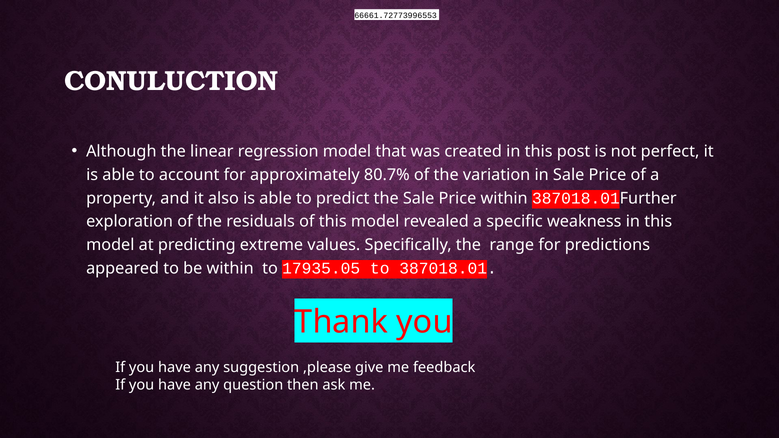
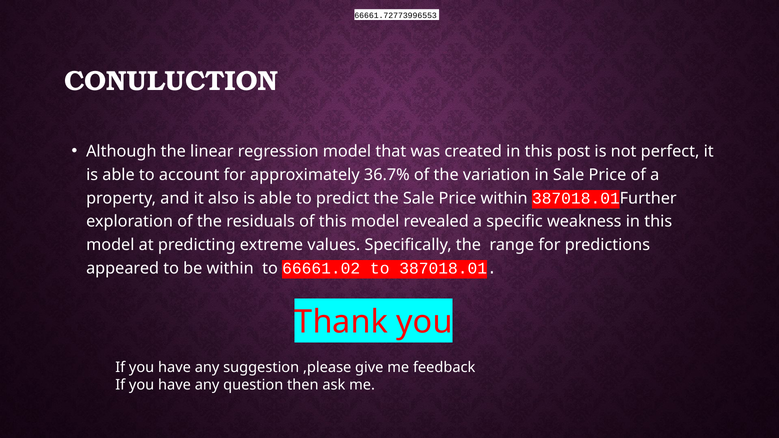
80.7%: 80.7% -> 36.7%
17935.05: 17935.05 -> 66661.02
